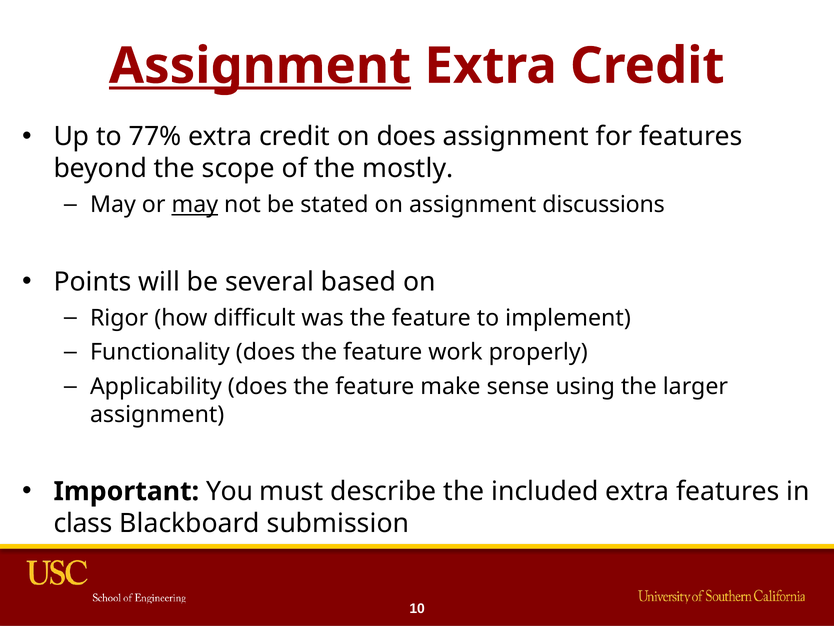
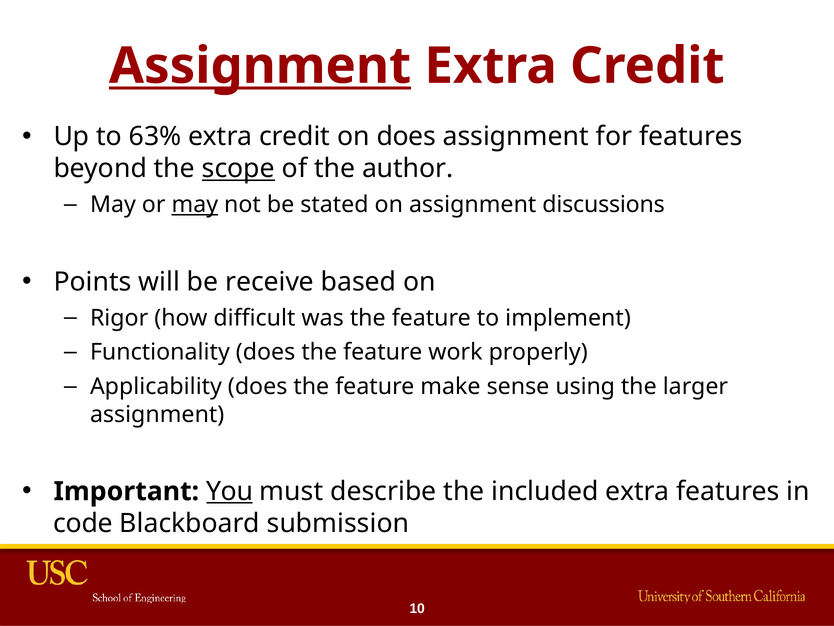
77%: 77% -> 63%
scope underline: none -> present
mostly: mostly -> author
several: several -> receive
You underline: none -> present
class: class -> code
